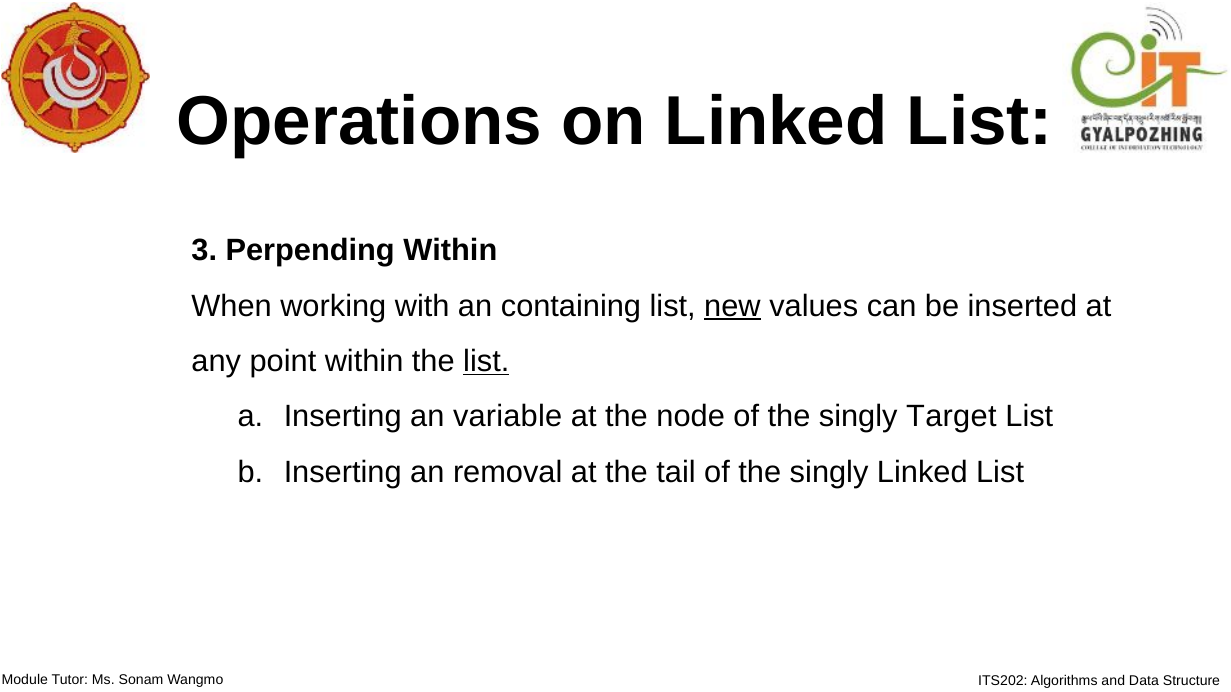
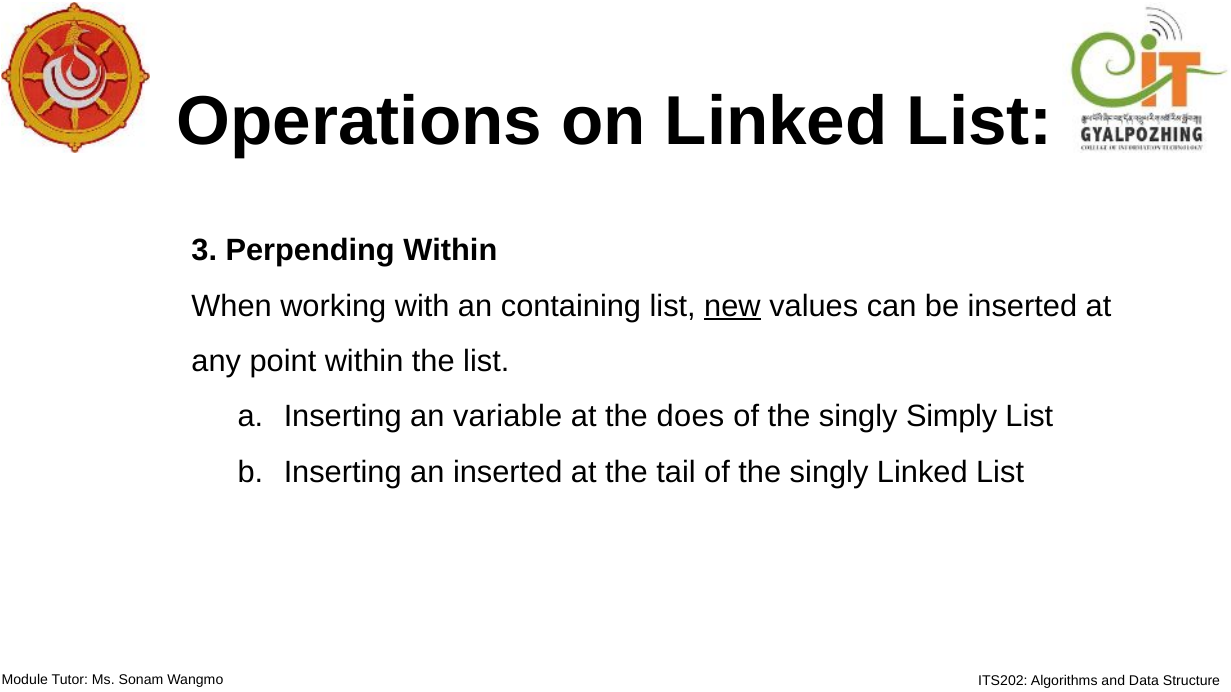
list at (486, 362) underline: present -> none
node: node -> does
Target: Target -> Simply
an removal: removal -> inserted
